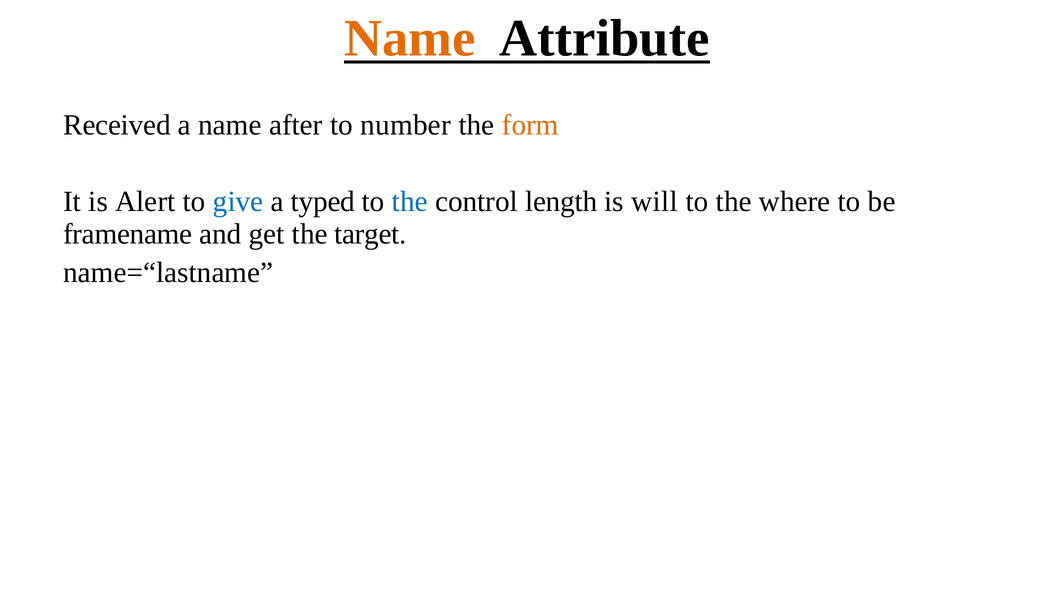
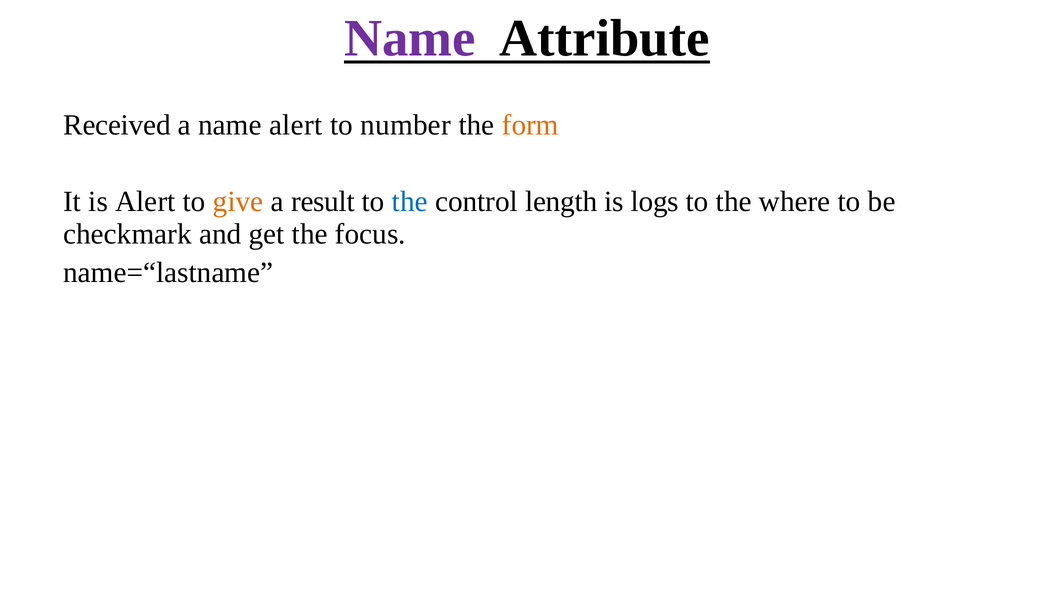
Name at (410, 39) colour: orange -> purple
name after: after -> alert
give colour: blue -> orange
typed: typed -> result
will: will -> logs
framename: framename -> checkmark
target: target -> focus
